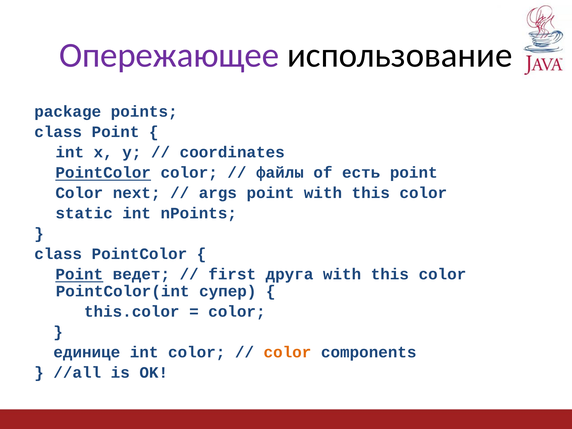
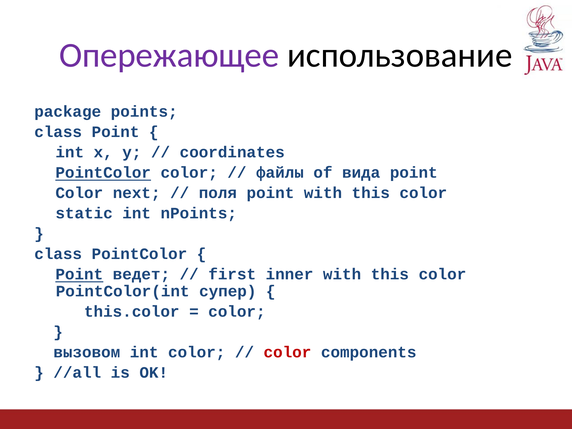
есть: есть -> вида
args: args -> поля
друга: друга -> inner
единице: единице -> вызовом
color at (287, 352) colour: orange -> red
